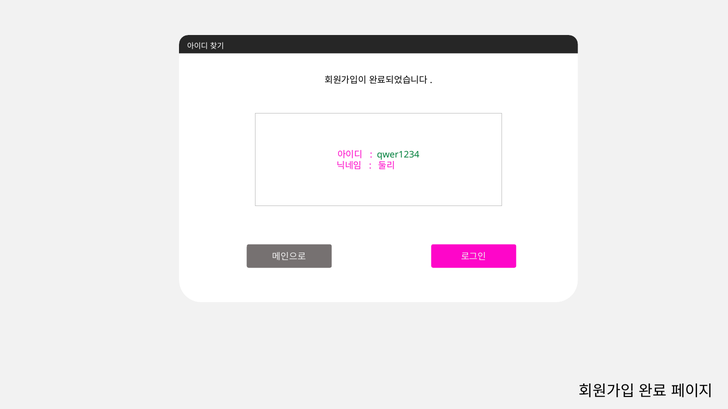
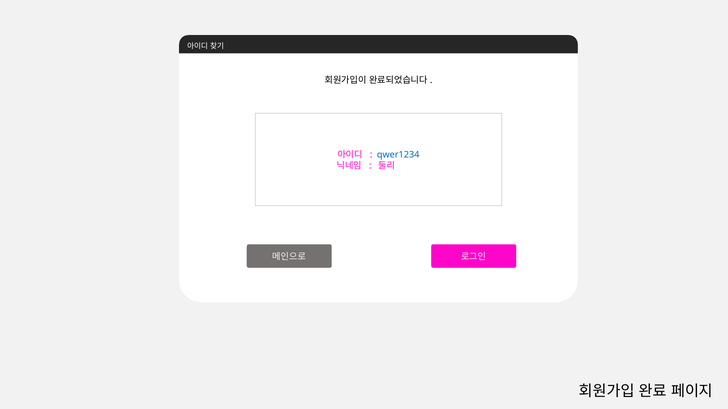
qwer1234 colour: green -> blue
